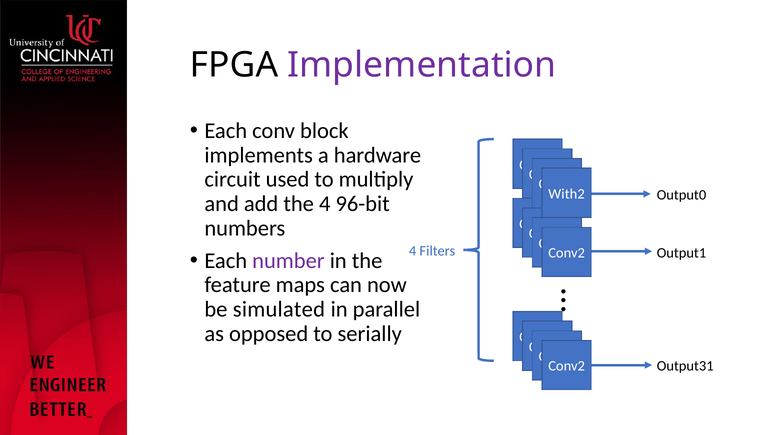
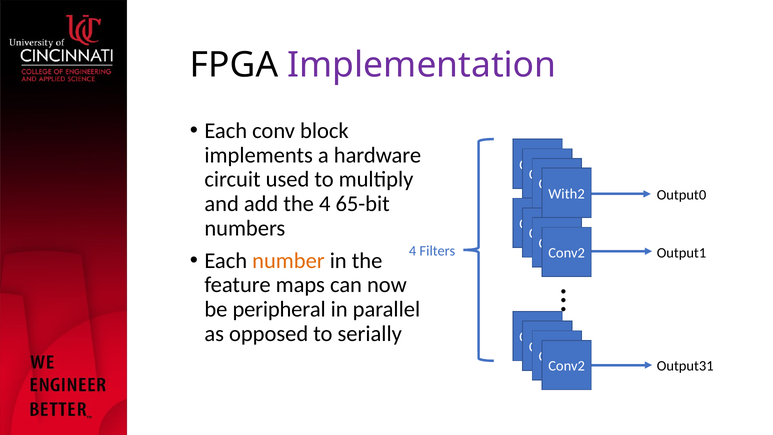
96-bit: 96-bit -> 65-bit
number colour: purple -> orange
simulated: simulated -> peripheral
